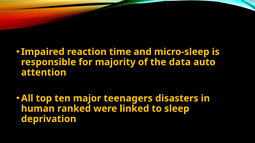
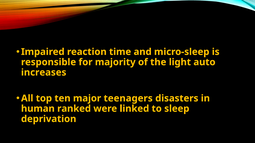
data: data -> light
attention: attention -> increases
